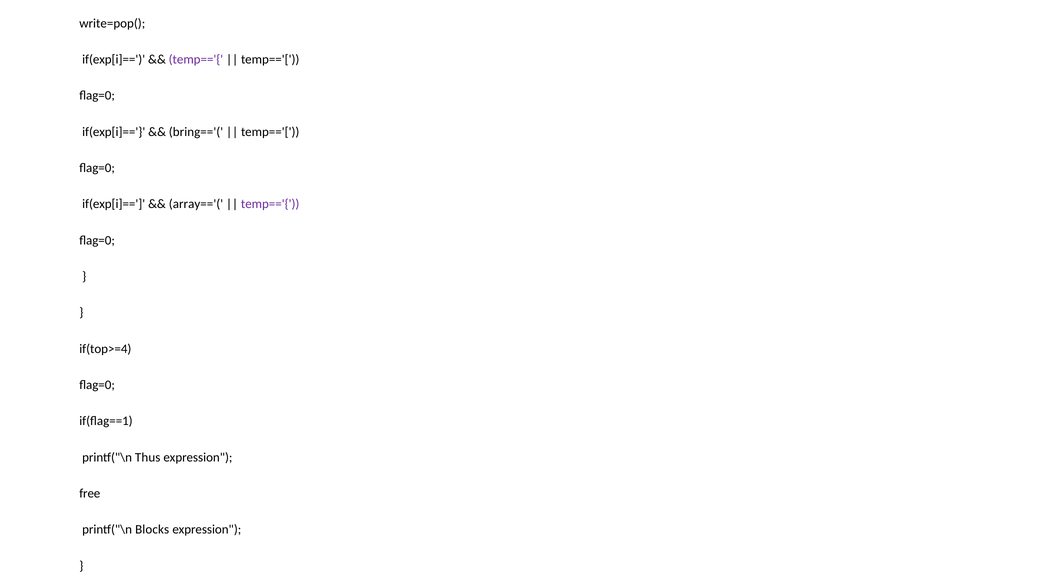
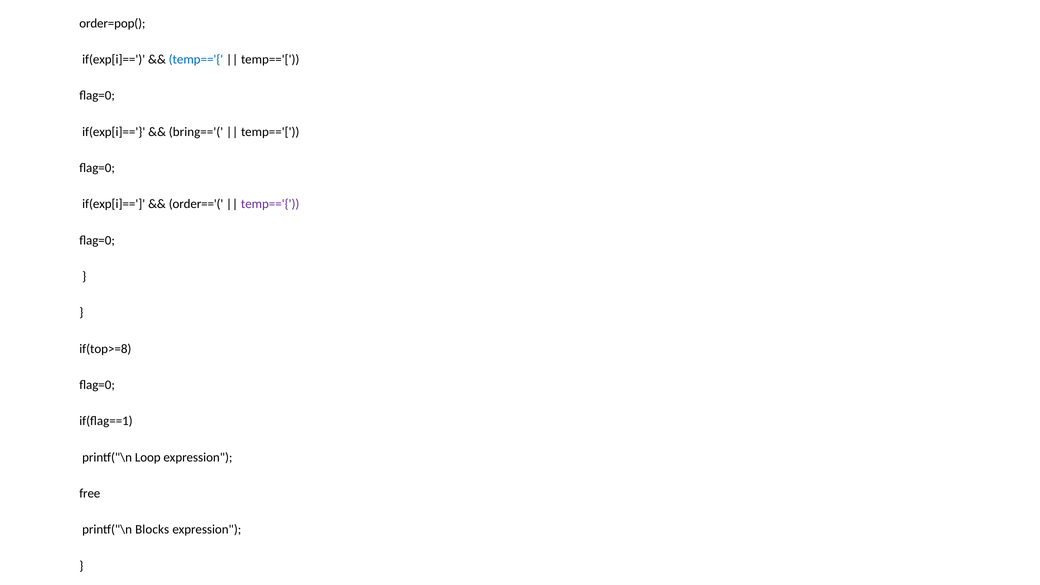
write=pop(: write=pop( -> order=pop(
temp=='{ at (196, 59) colour: purple -> blue
array=='(: array=='( -> order=='(
if(top>=4: if(top>=4 -> if(top>=8
Thus: Thus -> Loop
